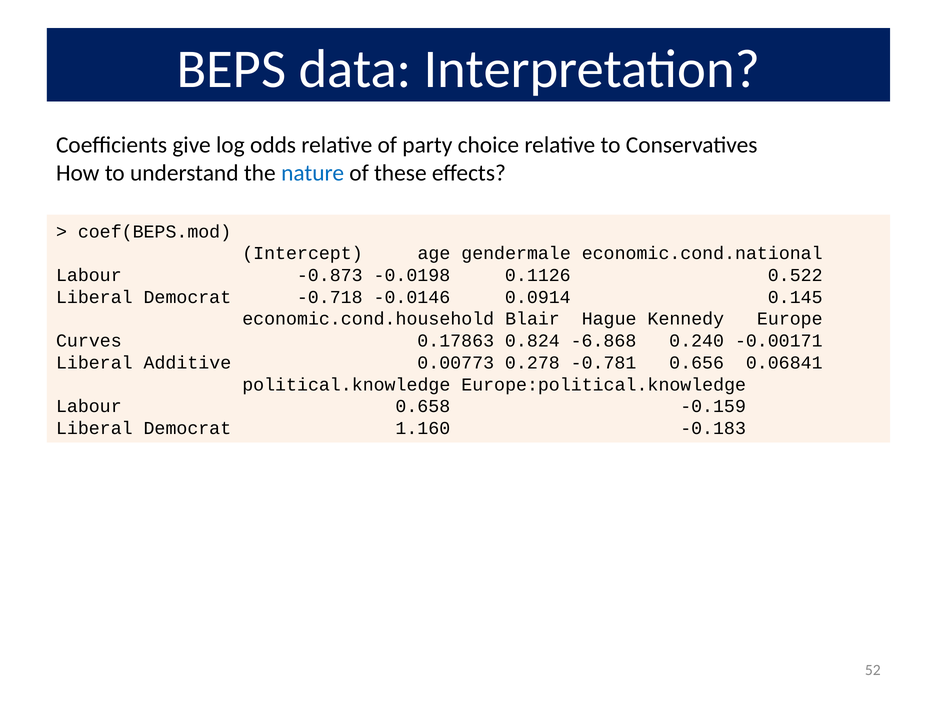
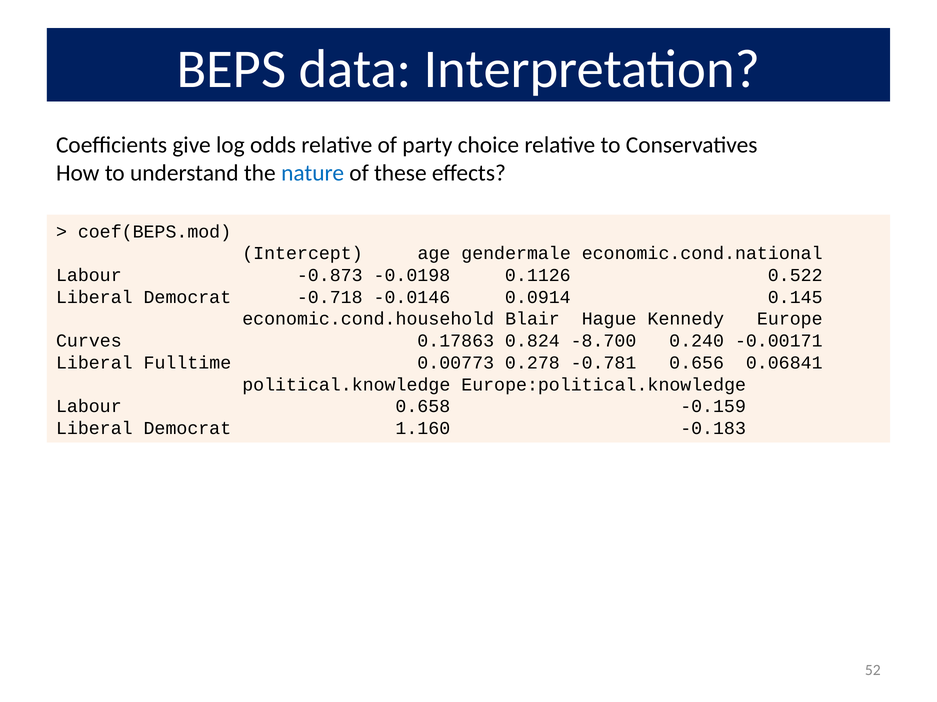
-6.868: -6.868 -> -8.700
Additive: Additive -> Fulltime
